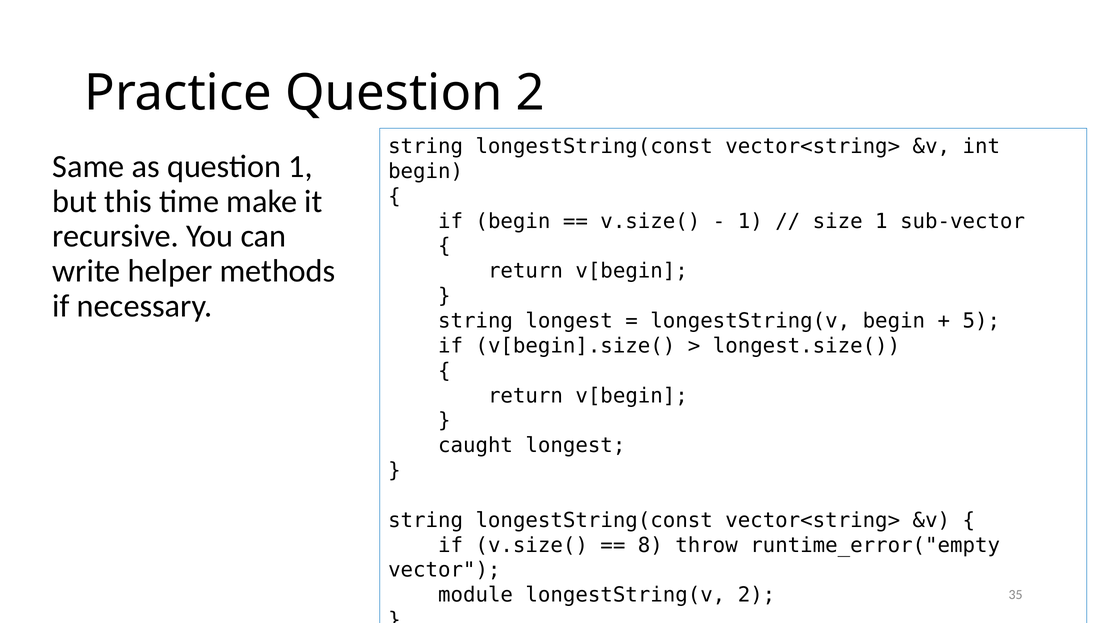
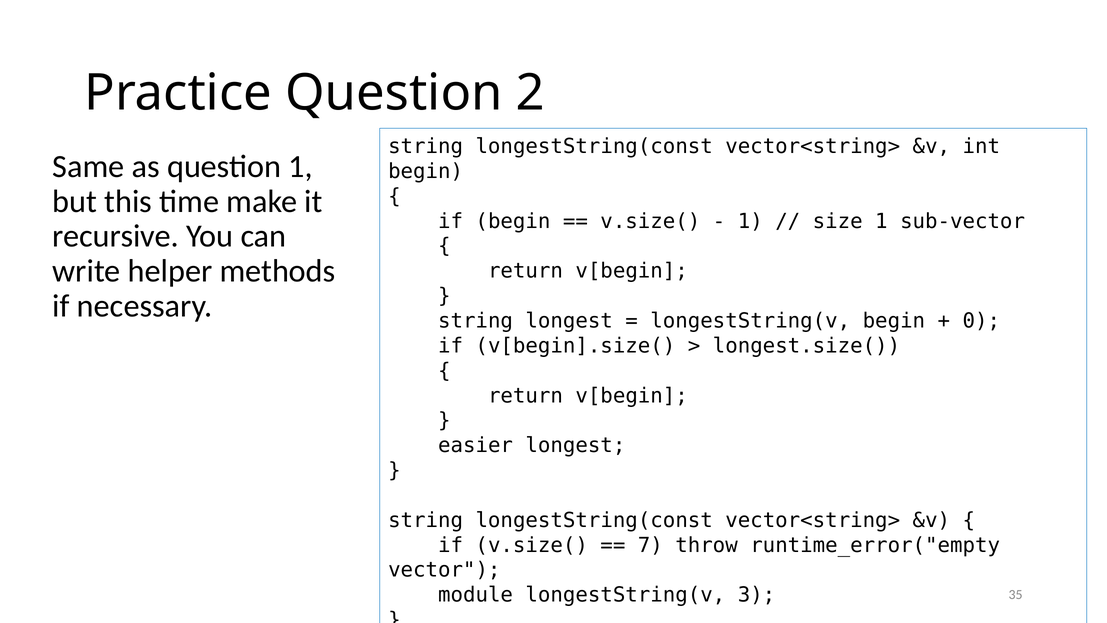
5: 5 -> 0
caught: caught -> easier
8: 8 -> 7
longestString(v 2: 2 -> 3
